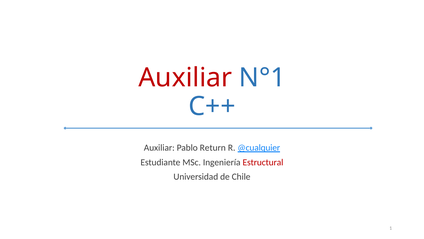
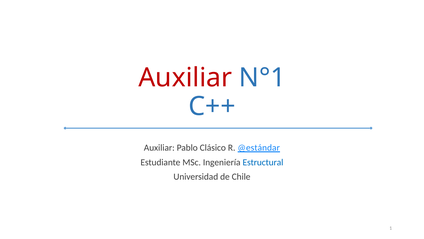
Return: Return -> Clásico
@cualquier: @cualquier -> @estándar
Estructural colour: red -> blue
